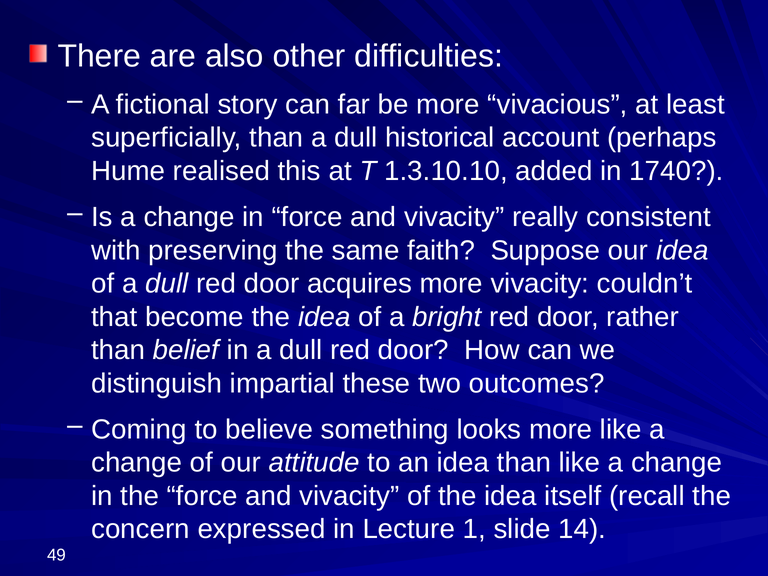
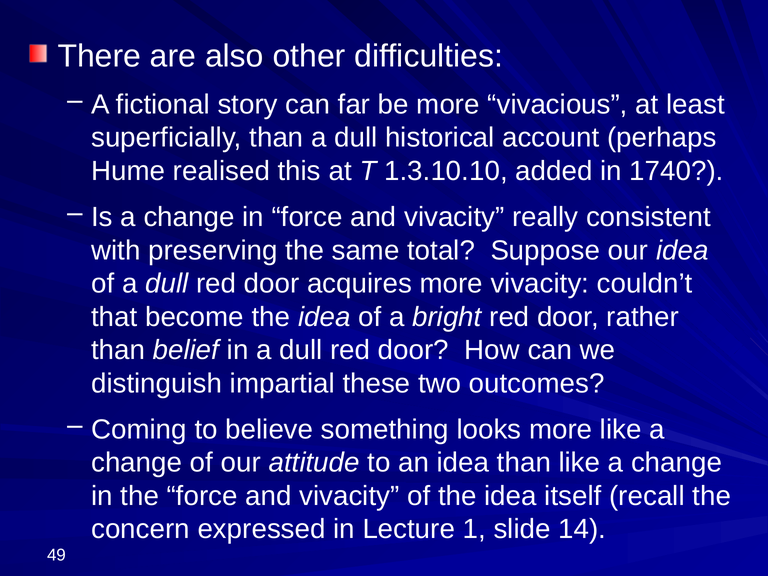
faith: faith -> total
